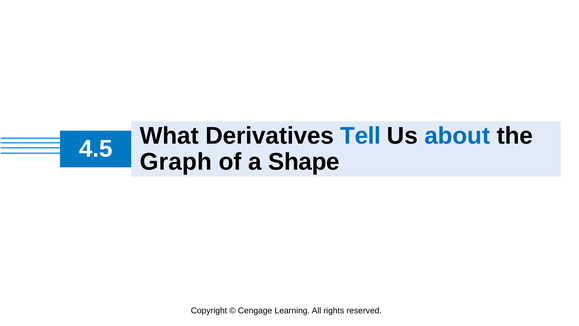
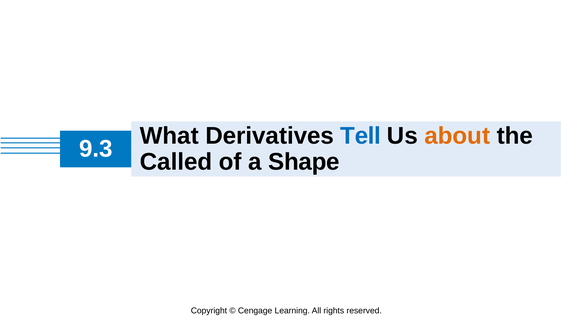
about colour: blue -> orange
4.5: 4.5 -> 9.3
Graph: Graph -> Called
